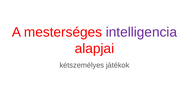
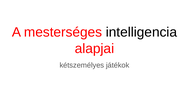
intelligencia colour: purple -> black
